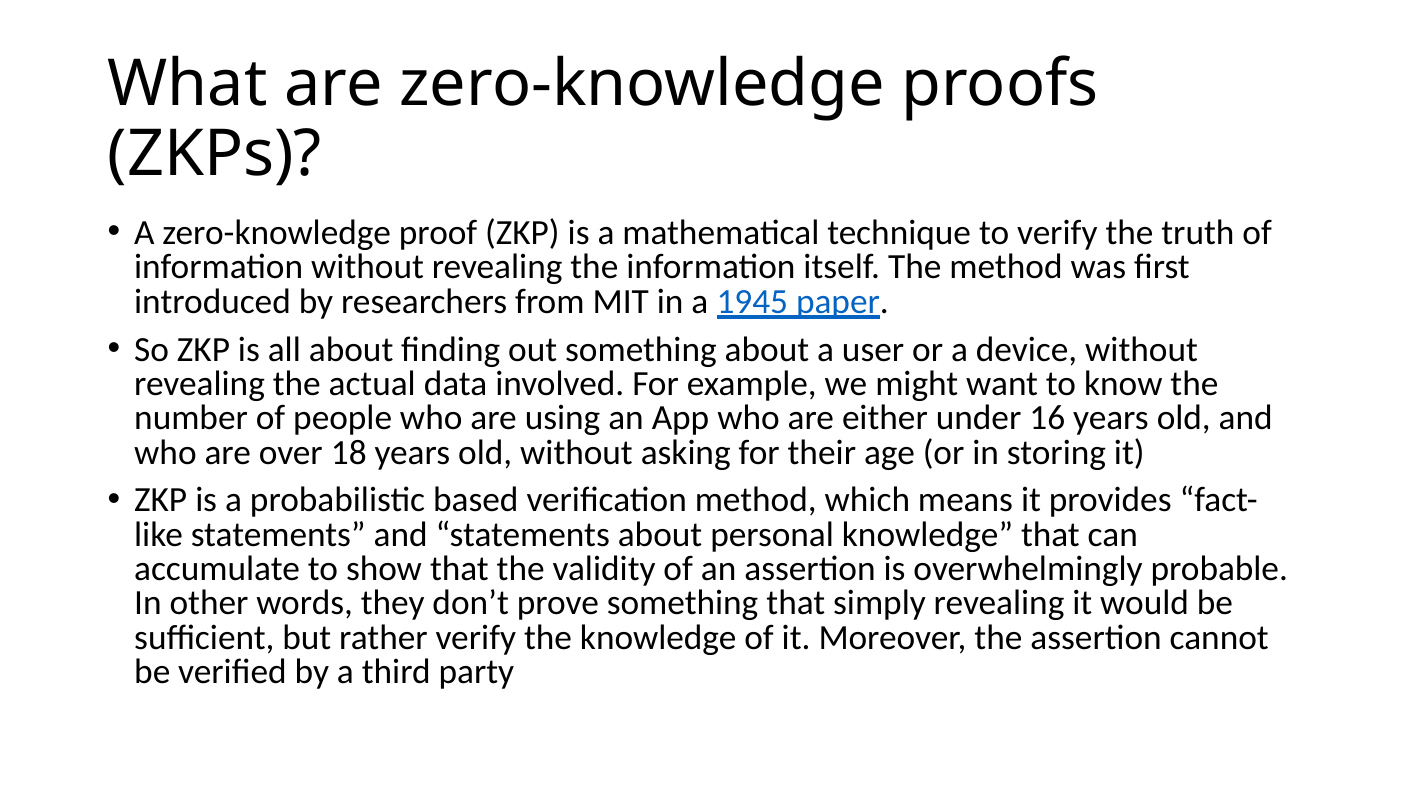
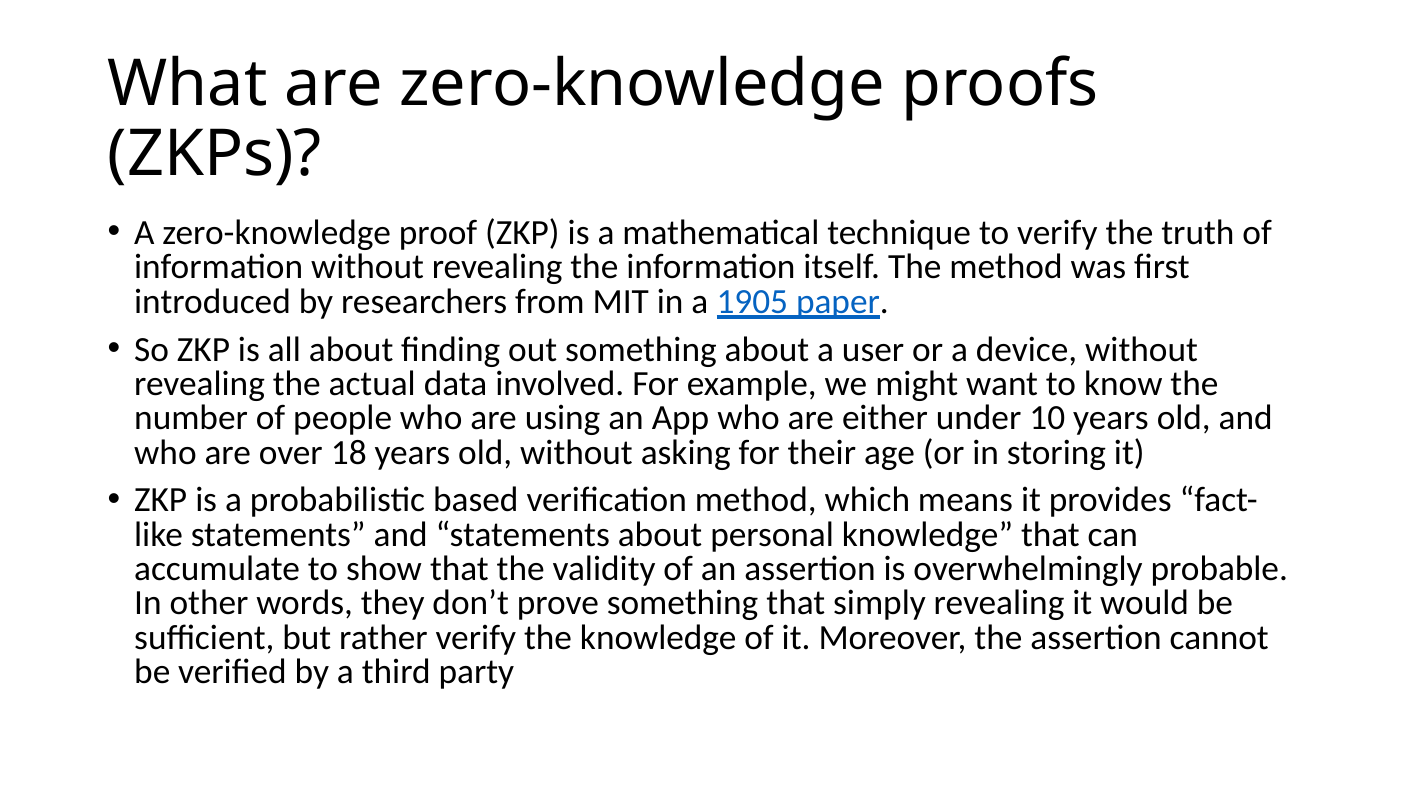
1945: 1945 -> 1905
16: 16 -> 10
